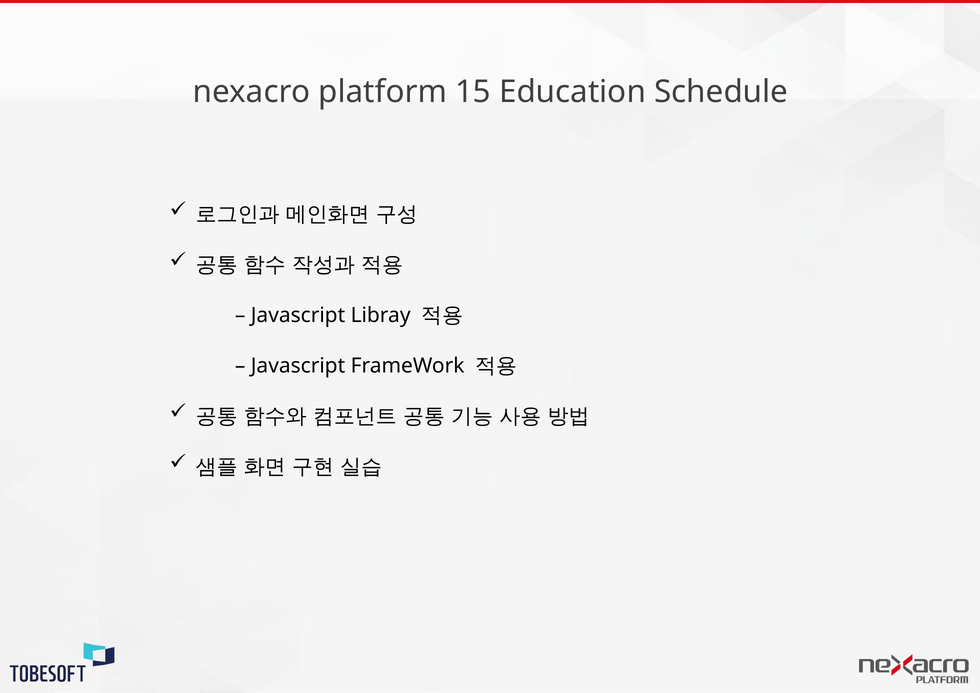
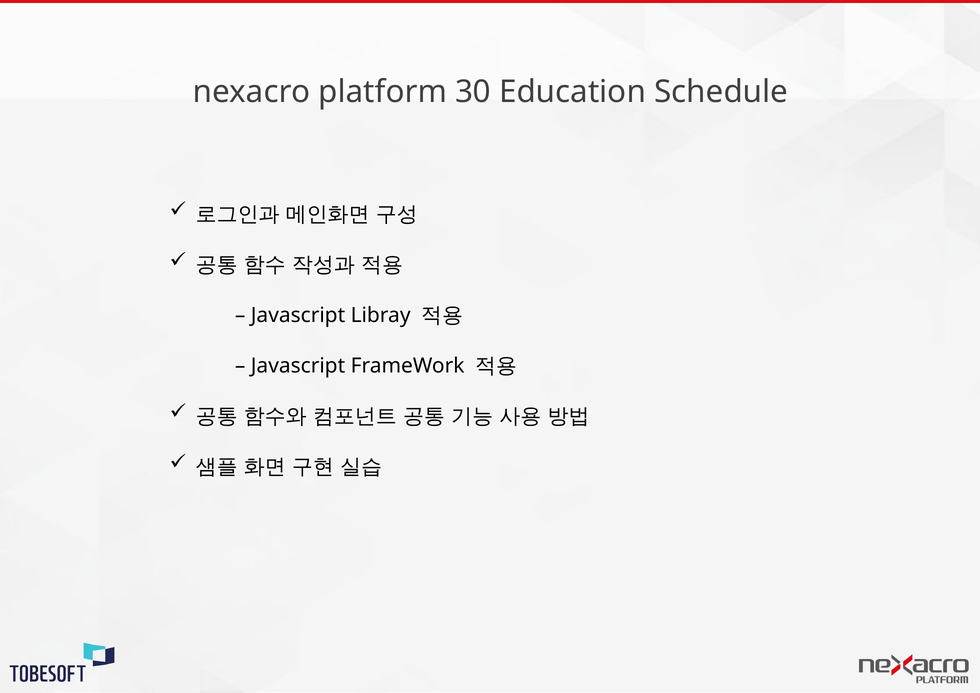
15: 15 -> 30
